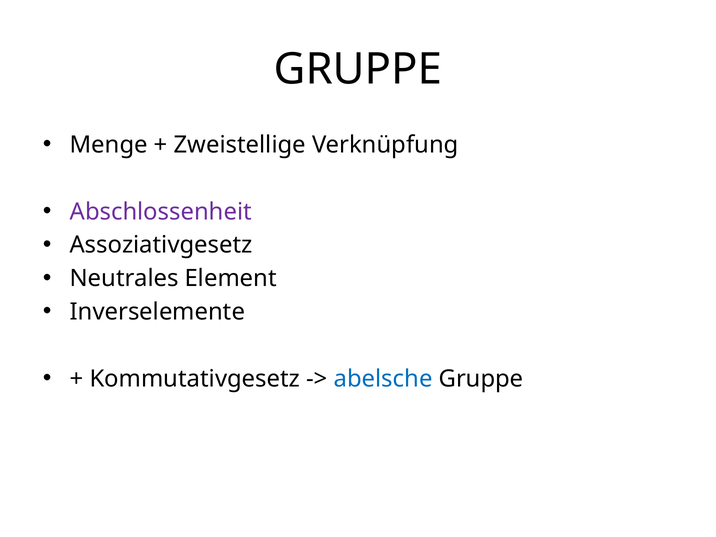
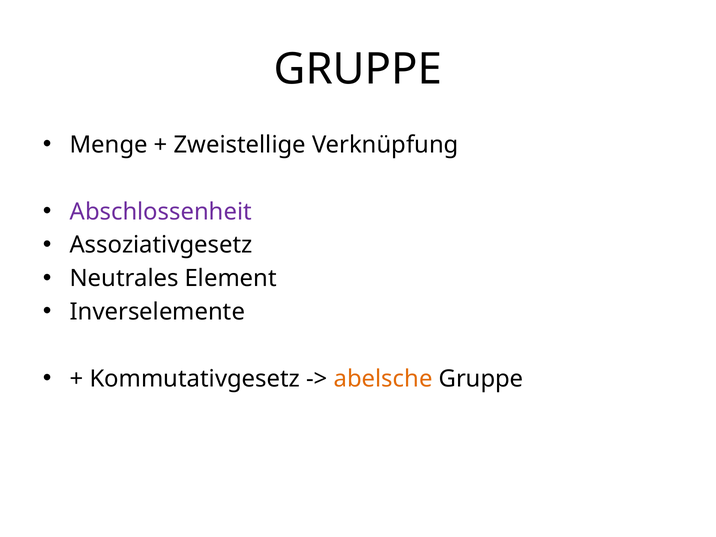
abelsche colour: blue -> orange
